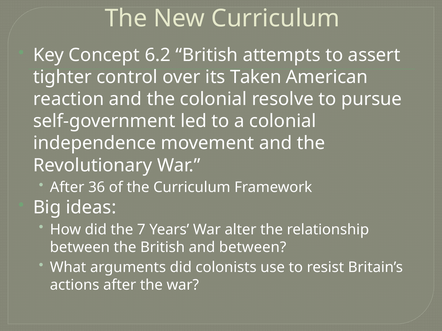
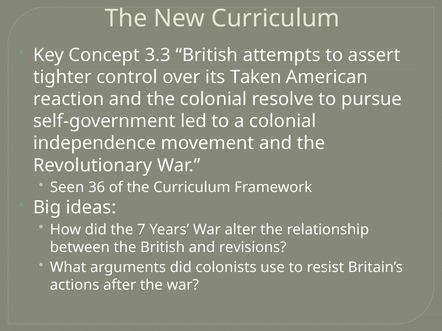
6.2: 6.2 -> 3.3
After at (67, 188): After -> Seen
and between: between -> revisions
